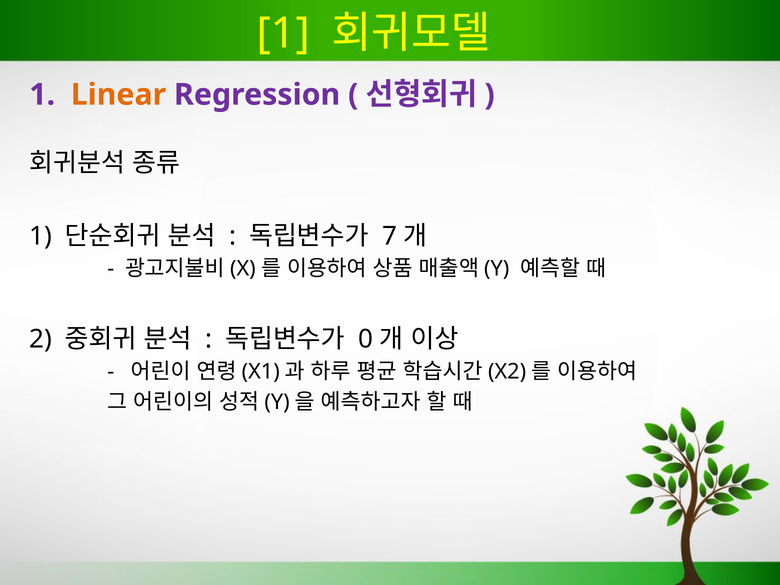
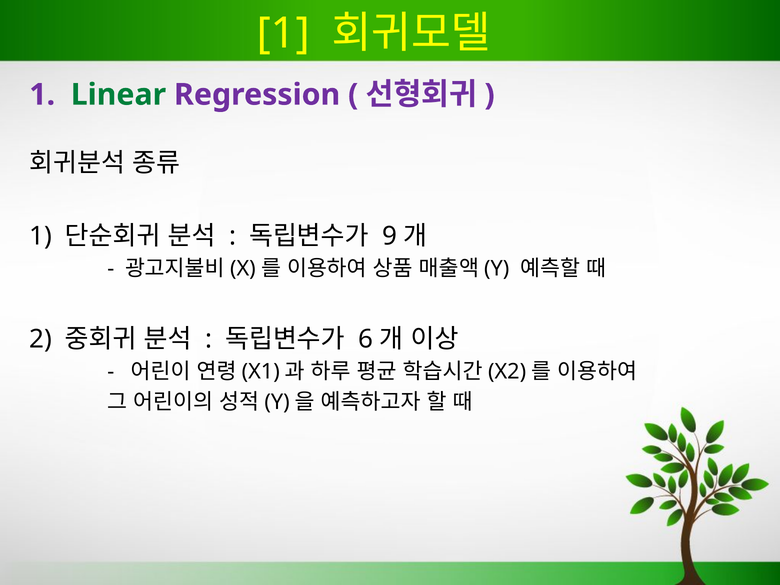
Linear colour: orange -> green
7: 7 -> 9
0: 0 -> 6
